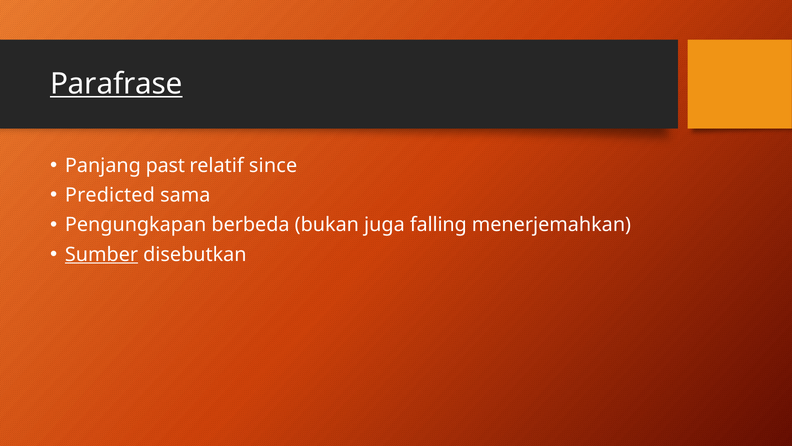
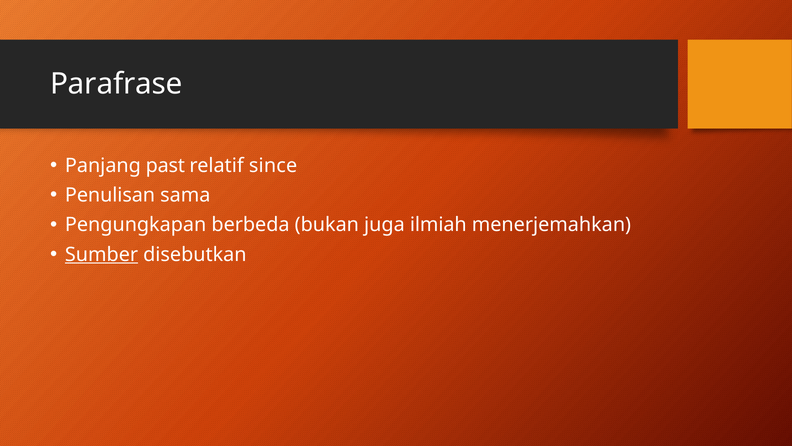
Parafrase underline: present -> none
Predicted: Predicted -> Penulisan
falling: falling -> ilmiah
